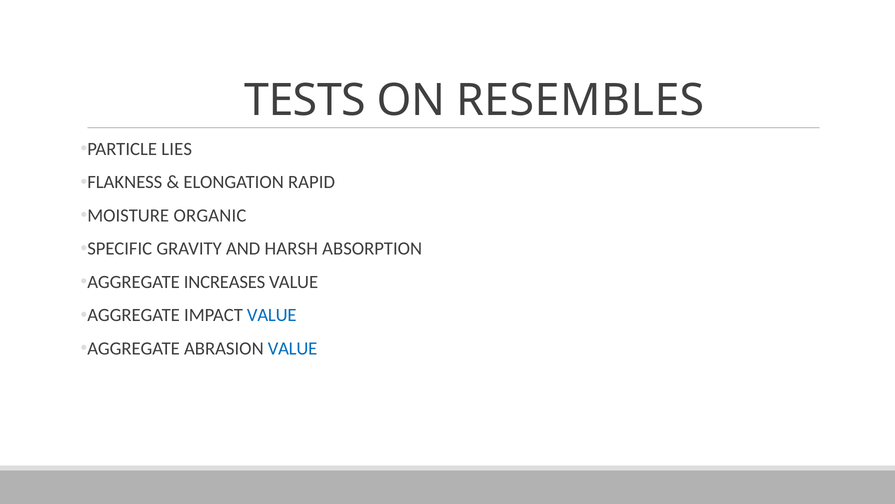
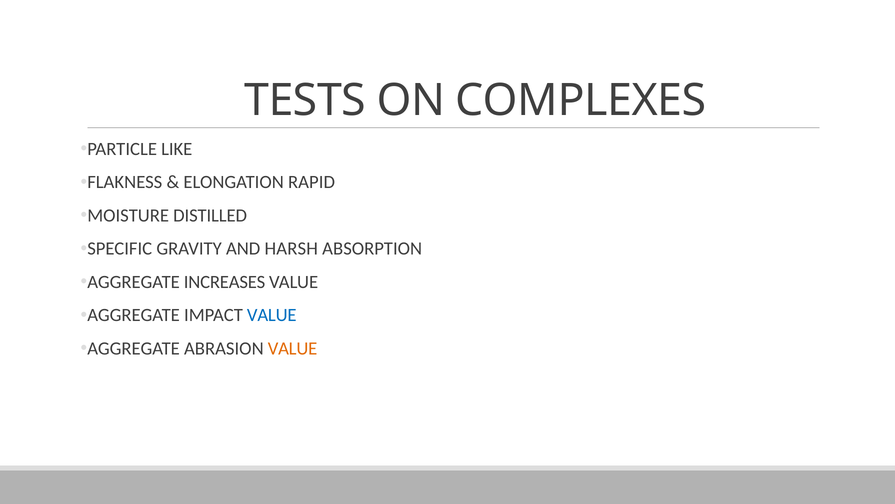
RESEMBLES: RESEMBLES -> COMPLEXES
LIES: LIES -> LIKE
ORGANIC: ORGANIC -> DISTILLED
VALUE at (293, 348) colour: blue -> orange
